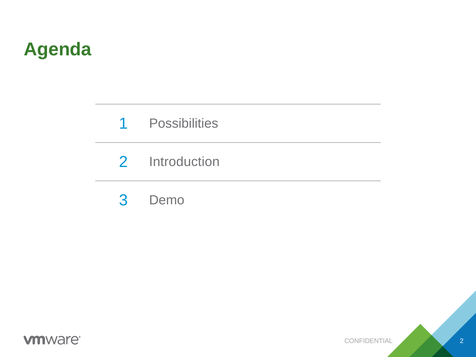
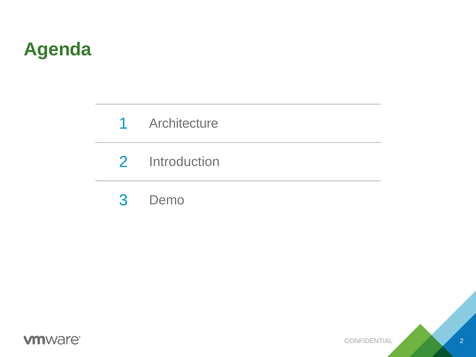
Possibilities: Possibilities -> Architecture
